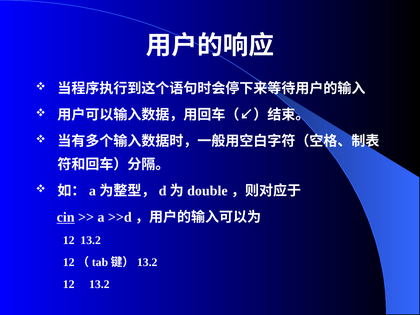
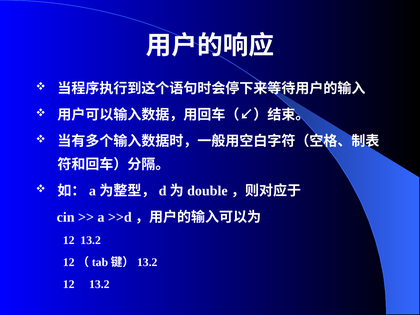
cin underline: present -> none
